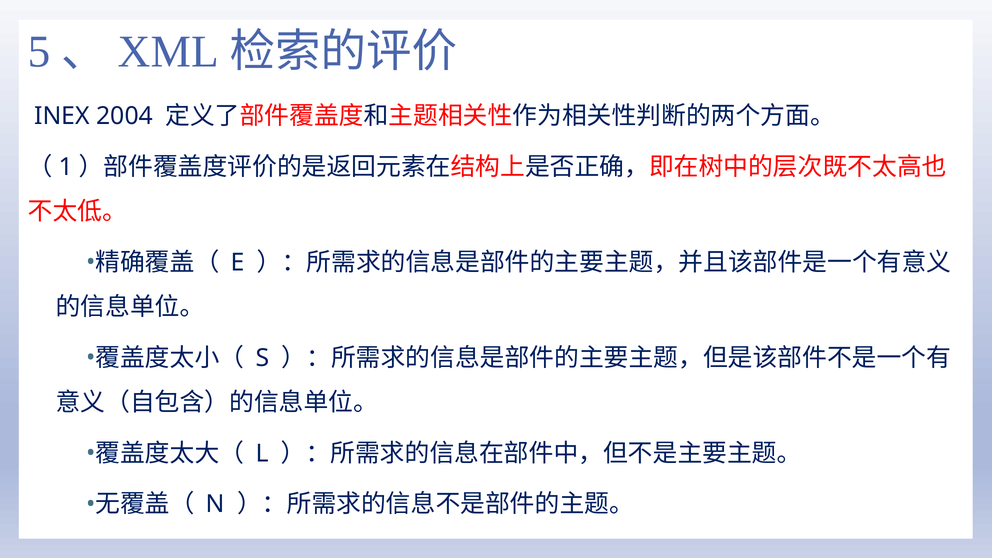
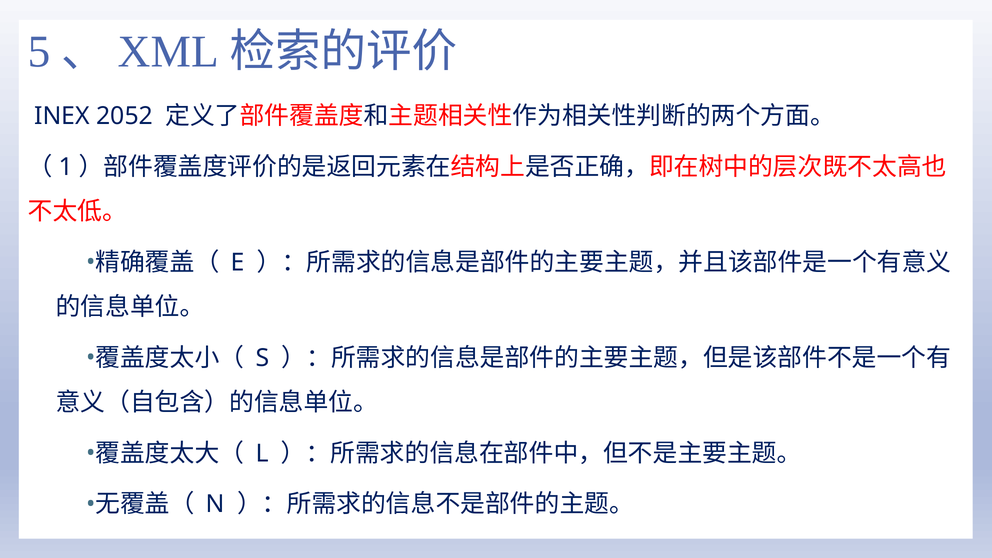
2004: 2004 -> 2052
